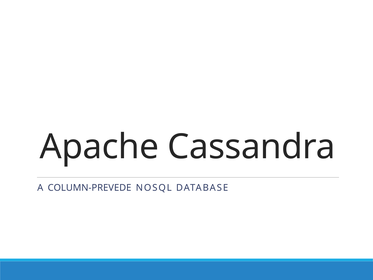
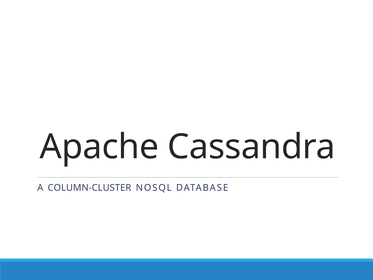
COLUMN-PREVEDE: COLUMN-PREVEDE -> COLUMN-CLUSTER
